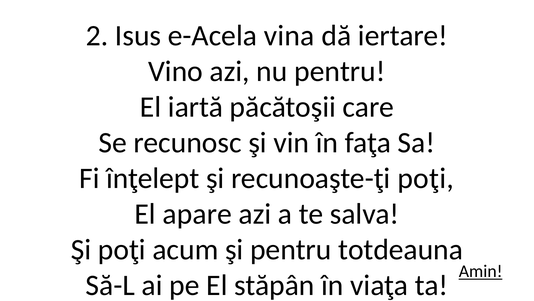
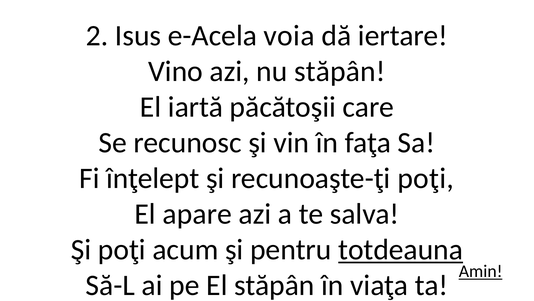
vina: vina -> voia
nu pentru: pentru -> stăpân
totdeauna underline: none -> present
